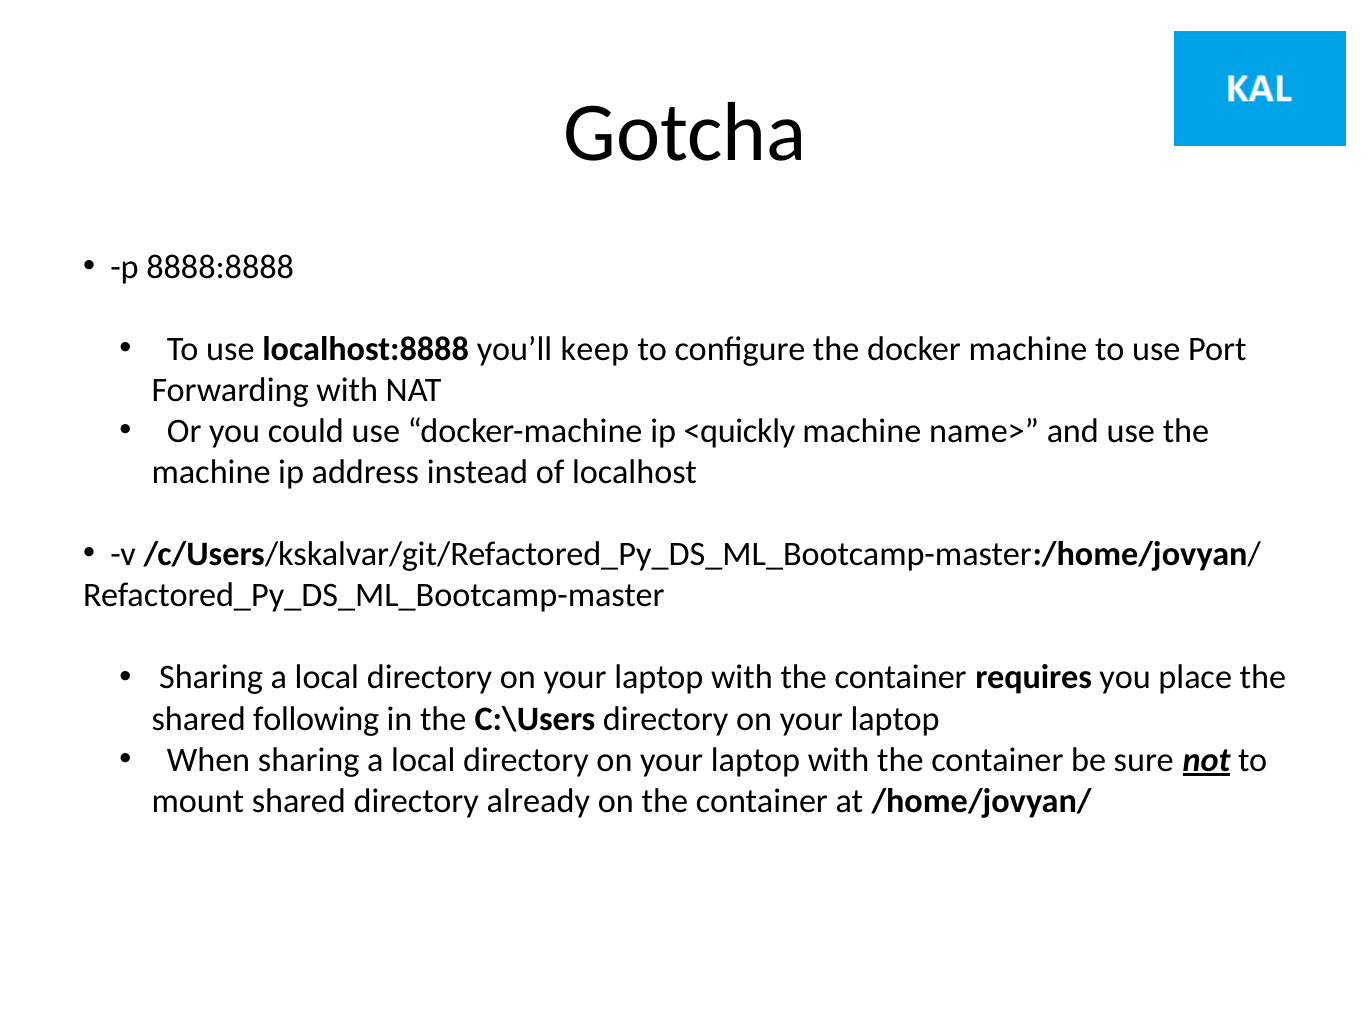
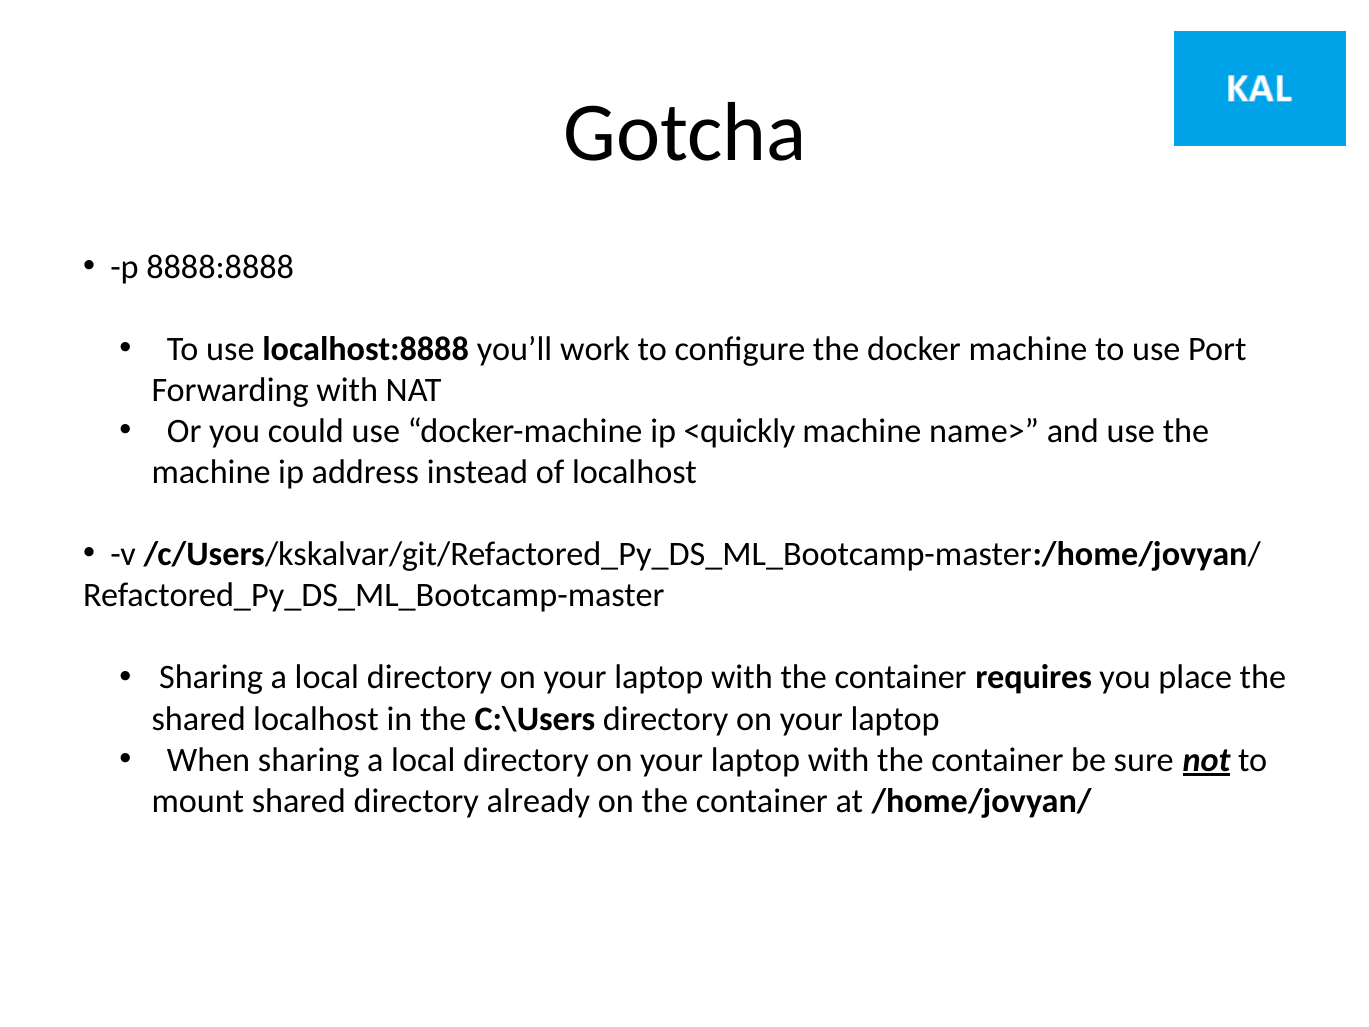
keep: keep -> work
shared following: following -> localhost
